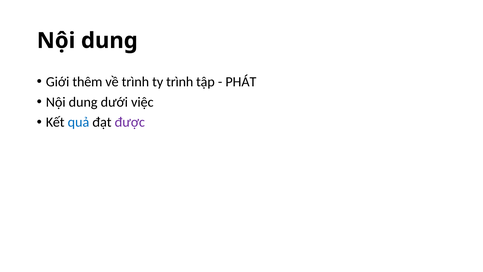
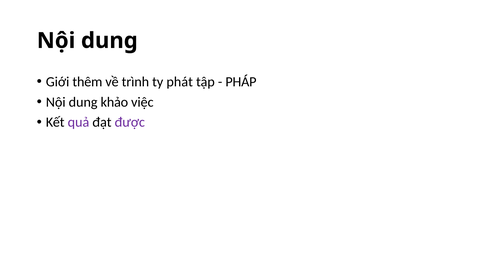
ty trình: trình -> phát
PHÁT: PHÁT -> PHÁP
dưới: dưới -> khảo
quả colour: blue -> purple
